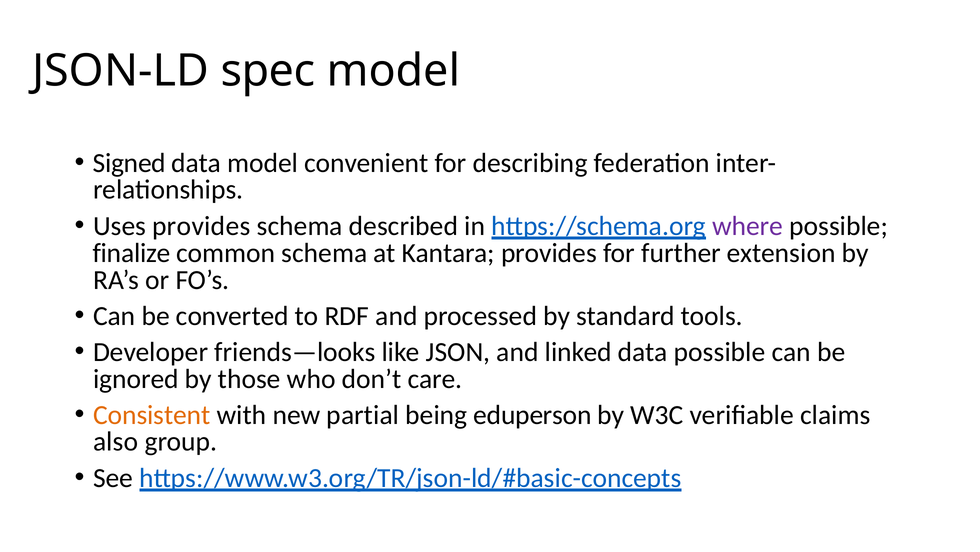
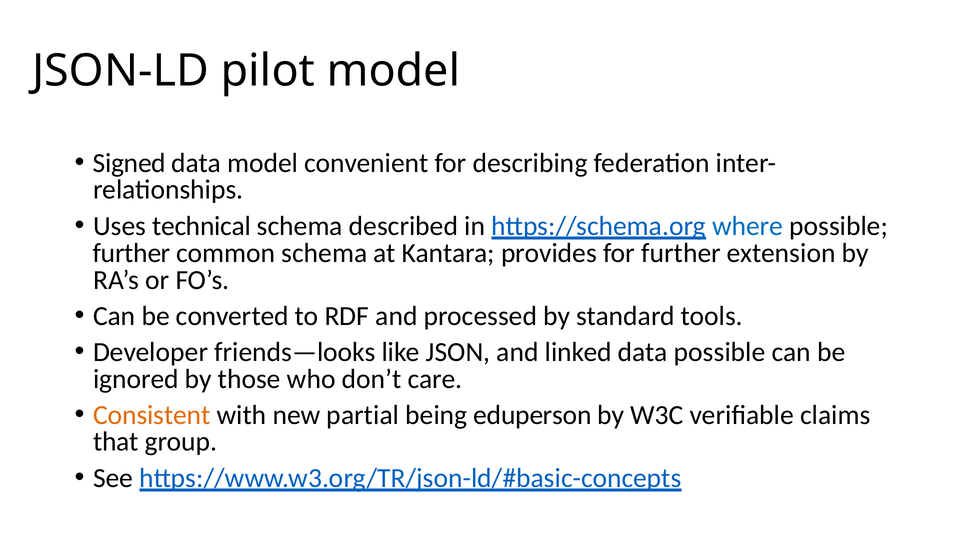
spec: spec -> pilot
Uses provides: provides -> technical
where colour: purple -> blue
finalize at (132, 253): finalize -> further
also: also -> that
